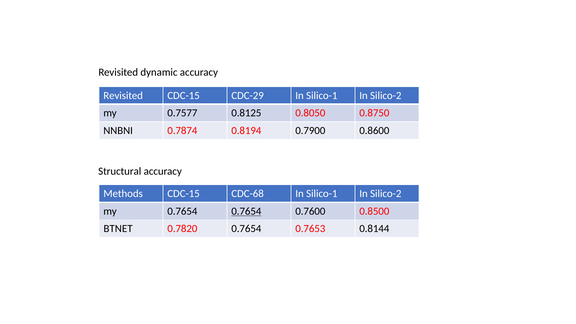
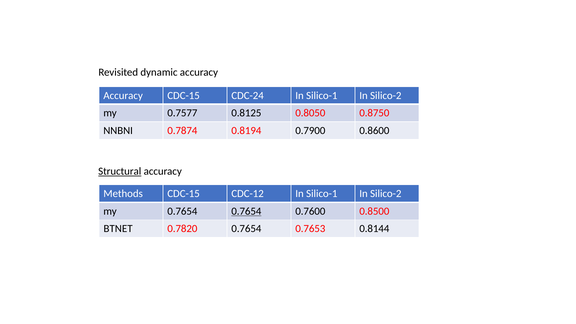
Revisited at (123, 96): Revisited -> Accuracy
CDC-29: CDC-29 -> CDC-24
Structural underline: none -> present
CDC-68: CDC-68 -> CDC-12
